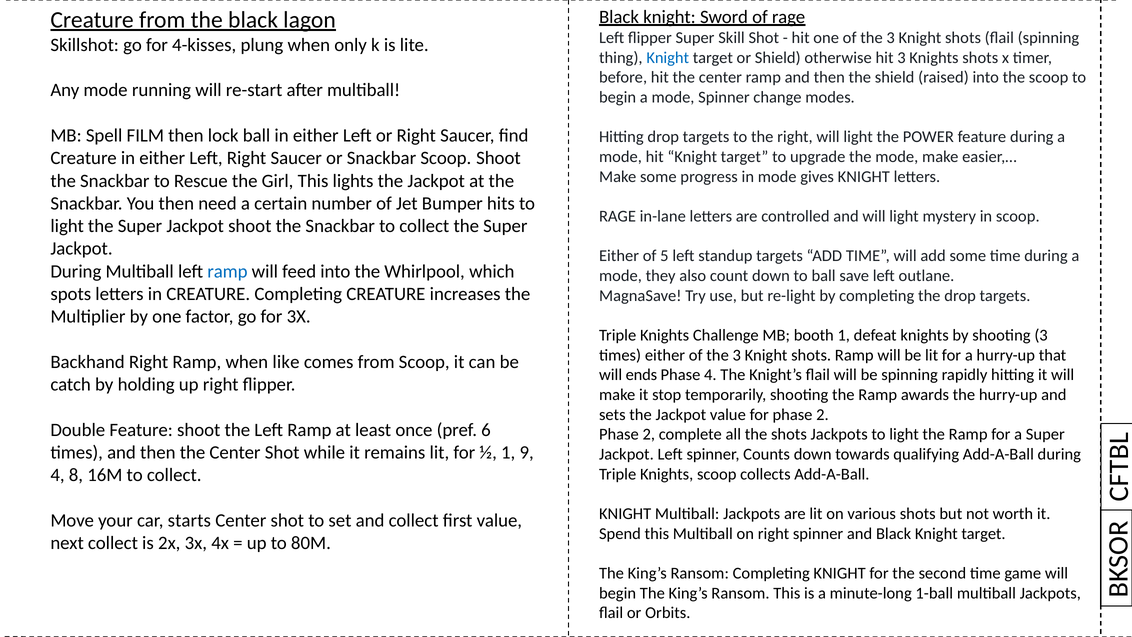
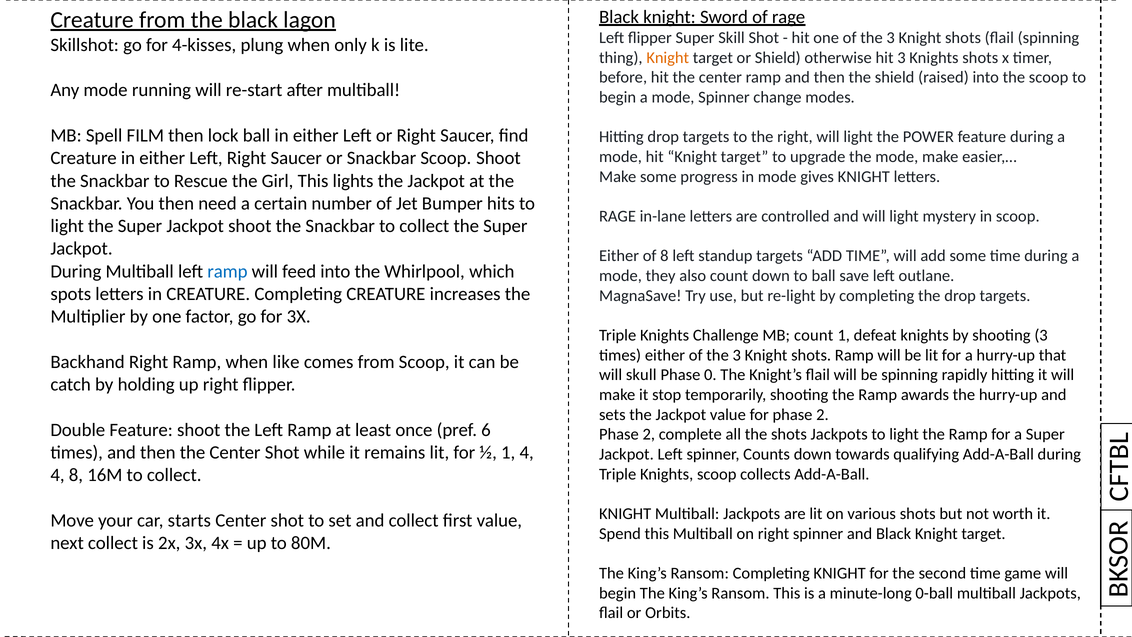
Knight at (668, 58) colour: blue -> orange
of 5: 5 -> 8
MB booth: booth -> count
ends: ends -> skull
Phase 4: 4 -> 0
1 9: 9 -> 4
1-ball: 1-ball -> 0-ball
